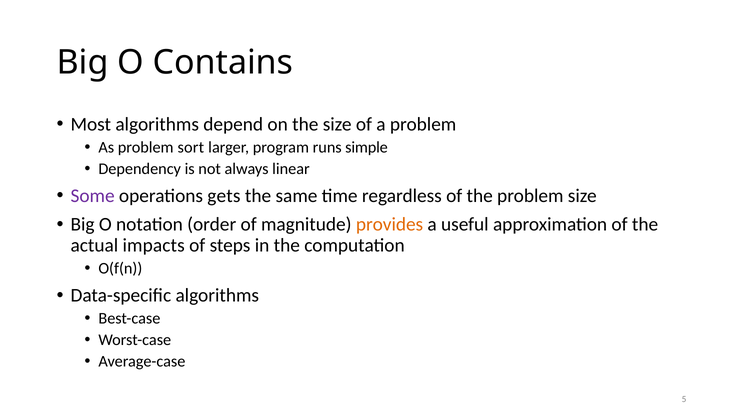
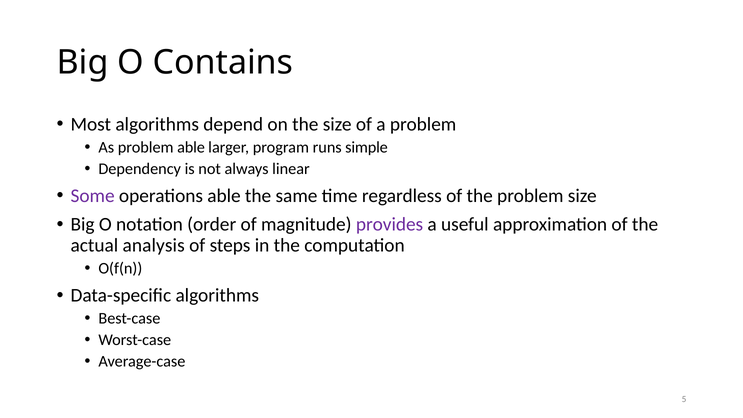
problem sort: sort -> able
operations gets: gets -> able
provides colour: orange -> purple
impacts: impacts -> analysis
